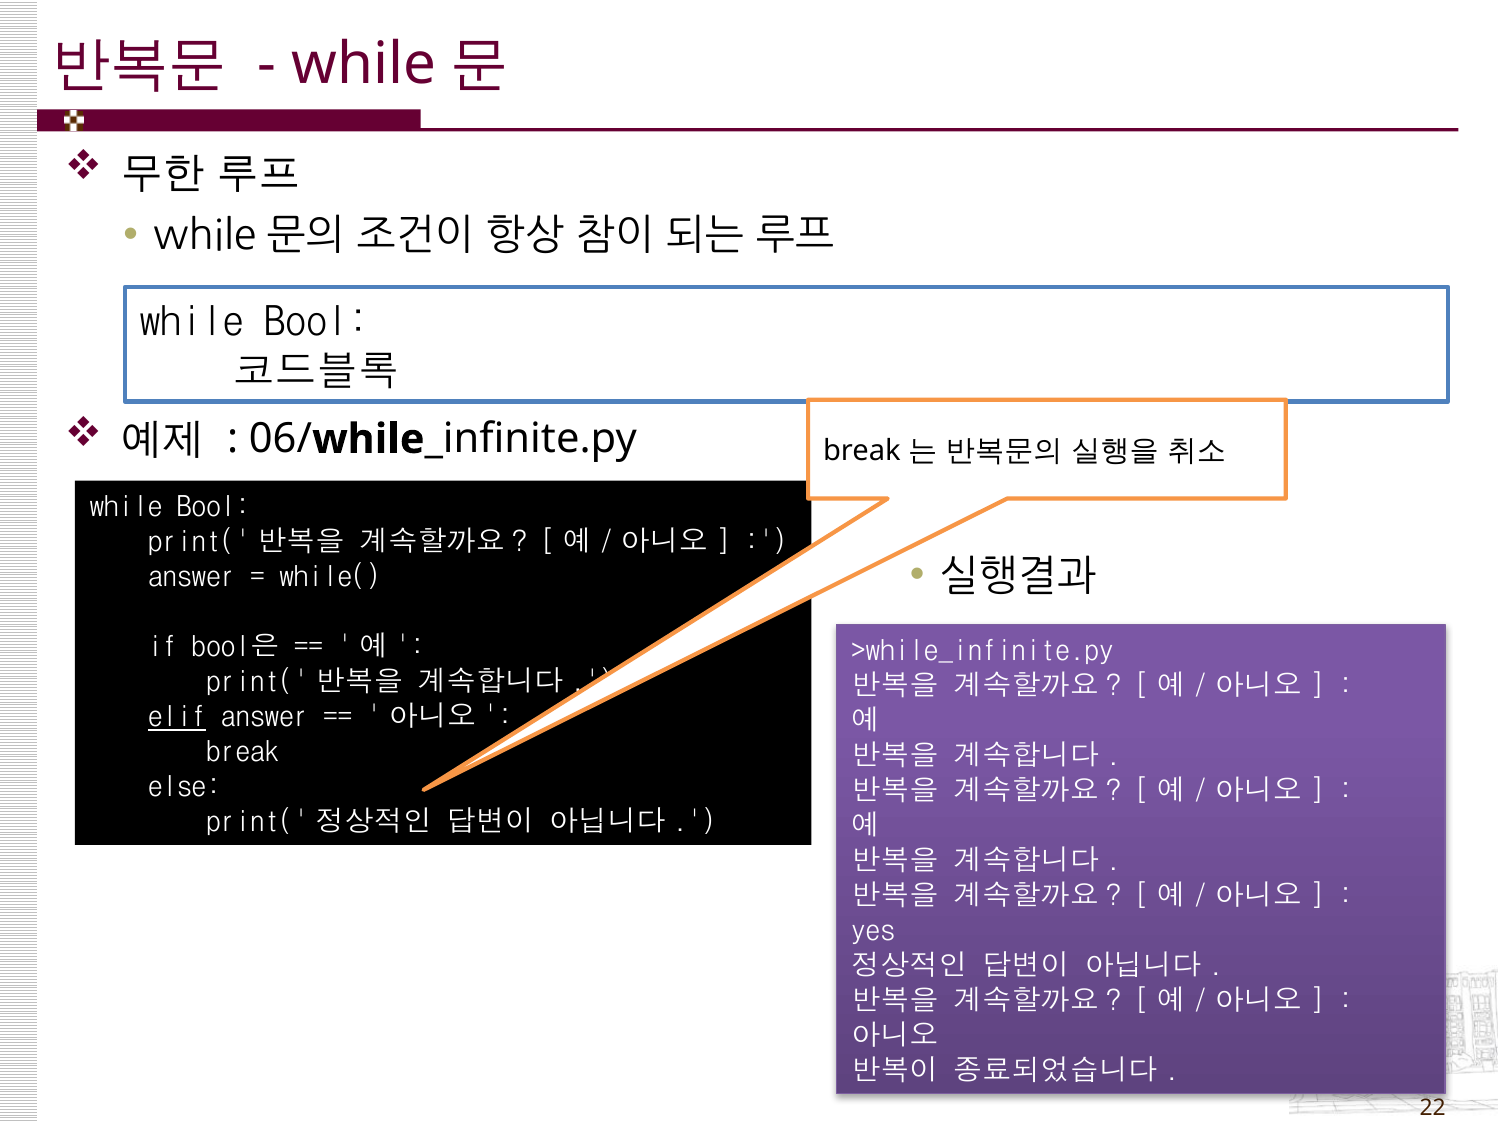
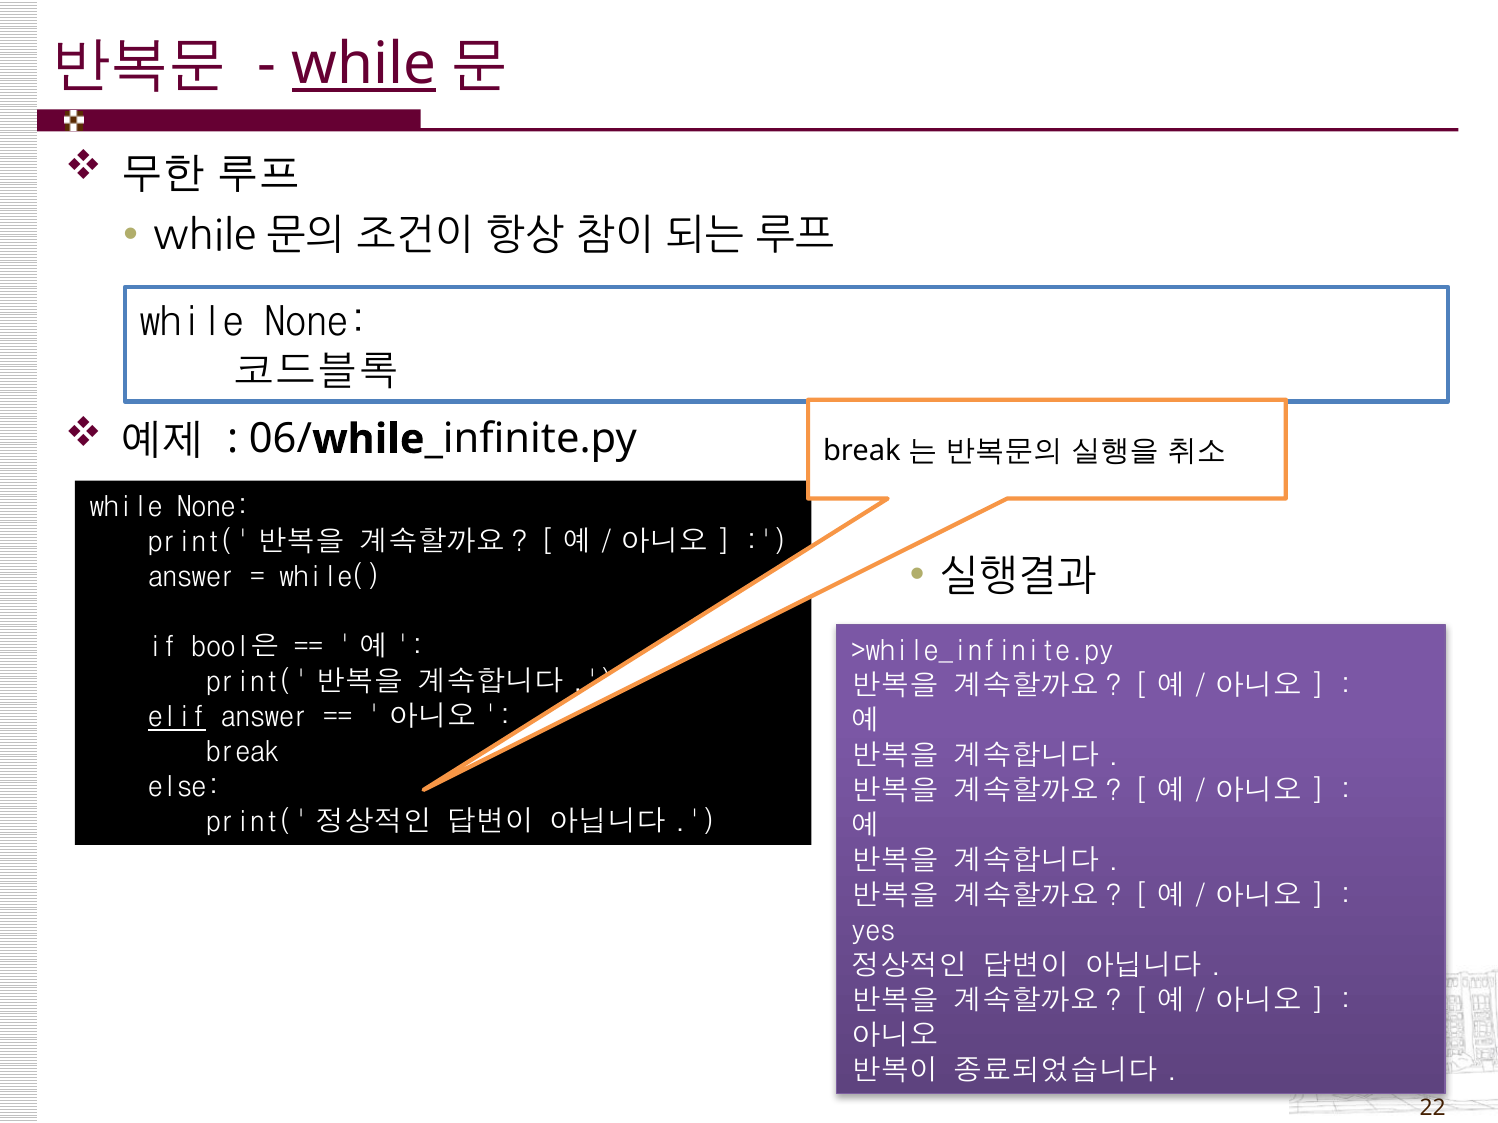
while at (364, 65) underline: none -> present
Bool at (317, 322): Bool -> None
Bool at (214, 508): Bool -> None
